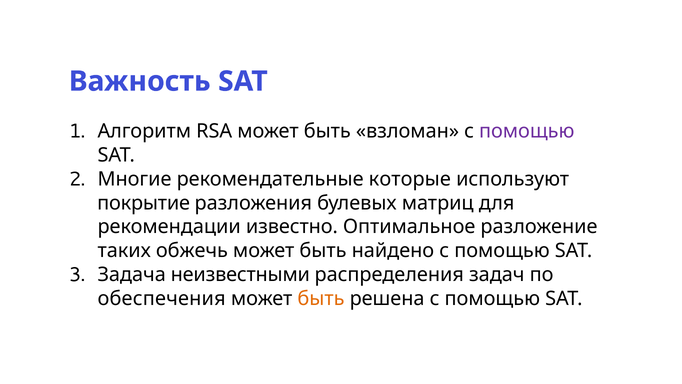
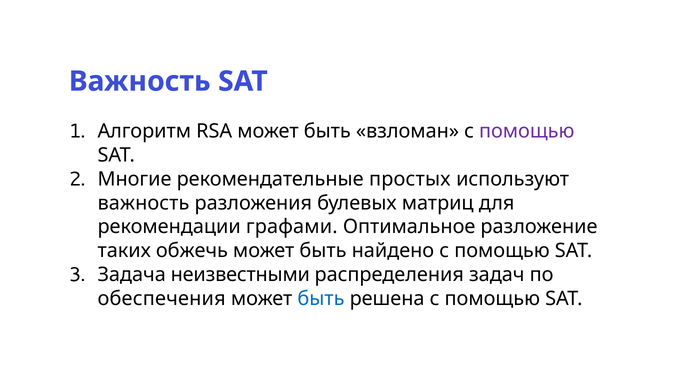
которые: которые -> простых
покрытие at (144, 203): покрытие -> важность
известно: известно -> графами
быть at (321, 298) colour: orange -> blue
